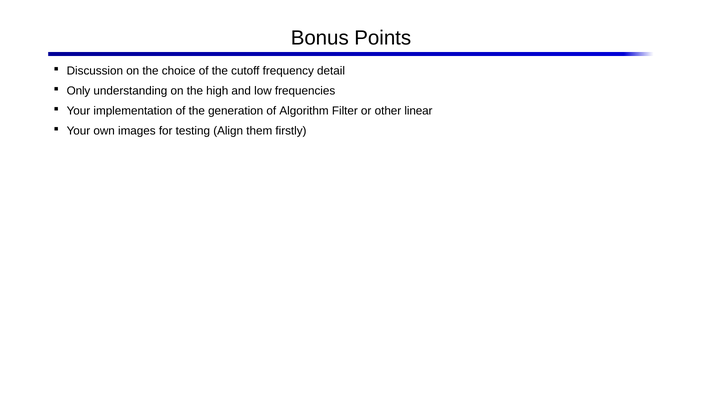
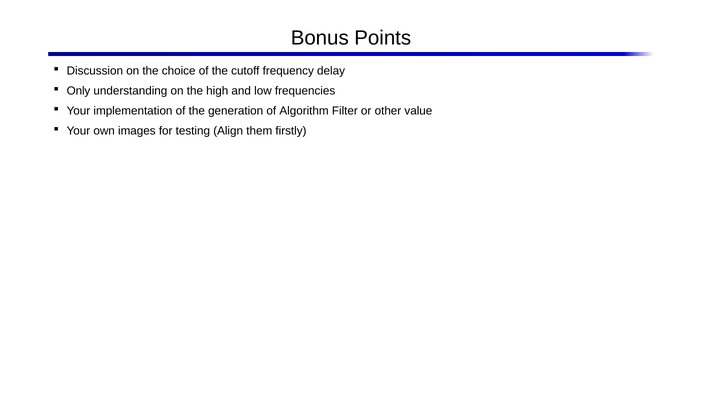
detail: detail -> delay
linear: linear -> value
